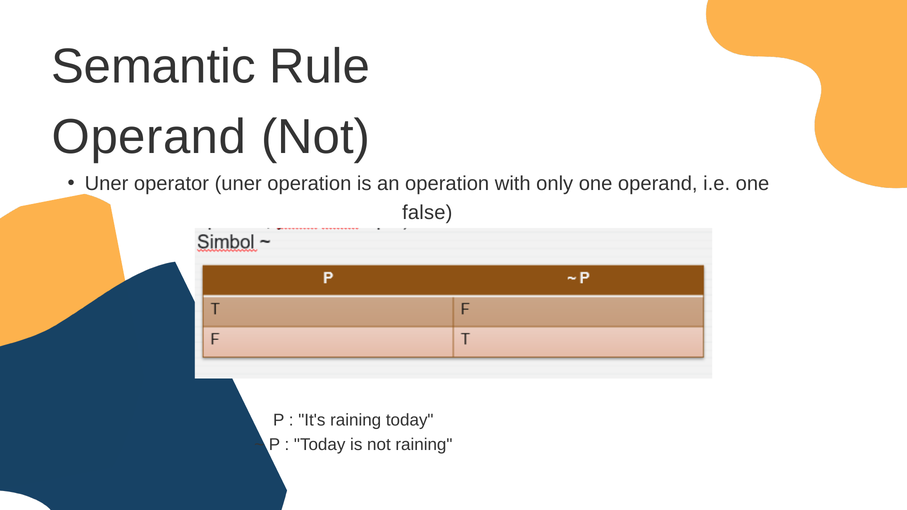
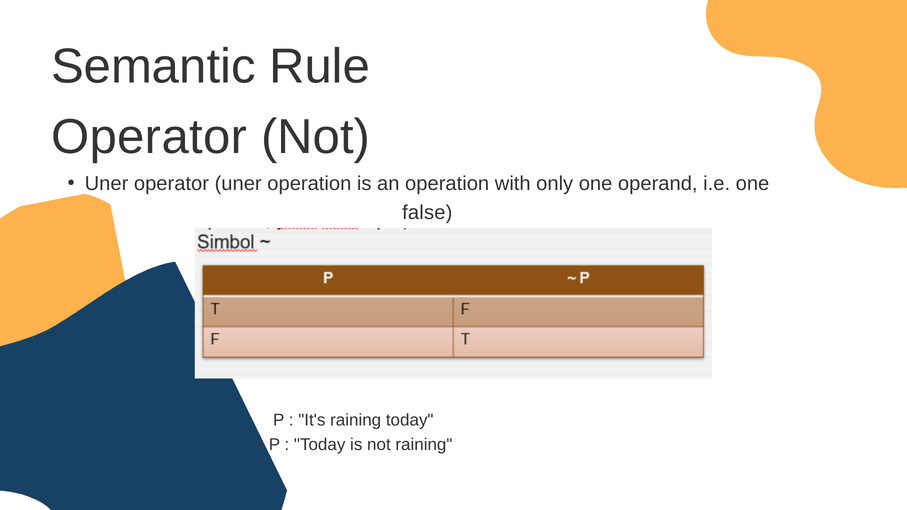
Operand at (149, 137): Operand -> Operator
